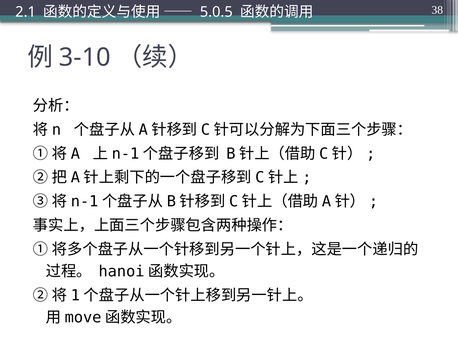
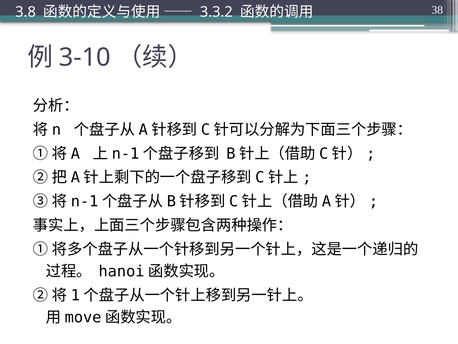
2.1: 2.1 -> 3.8
5.0.5: 5.0.5 -> 3.3.2
